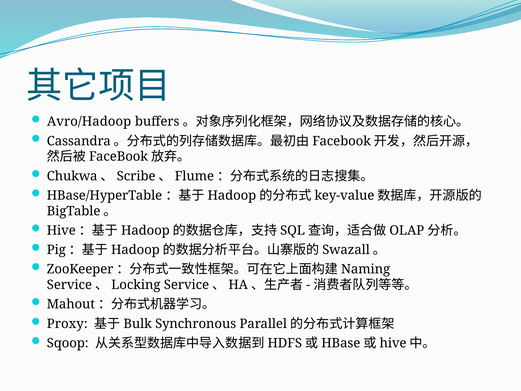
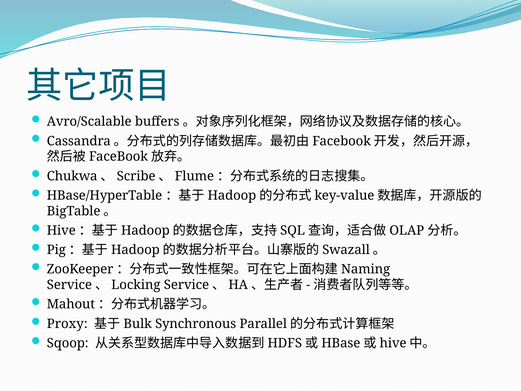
Avro/Hadoop: Avro/Hadoop -> Avro/Scalable
